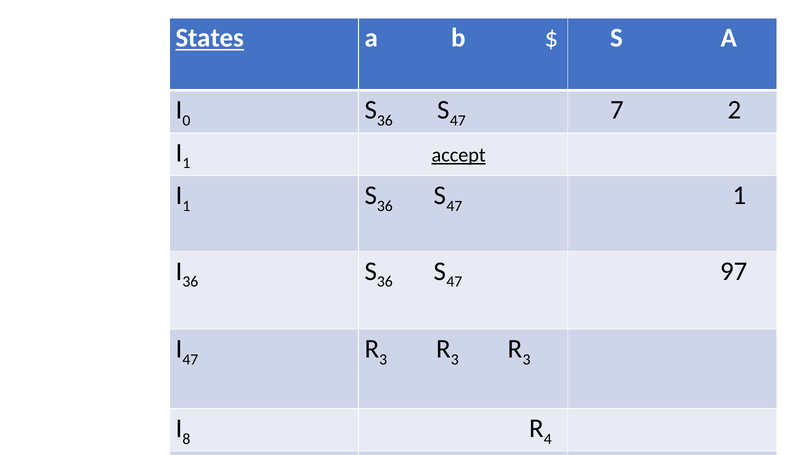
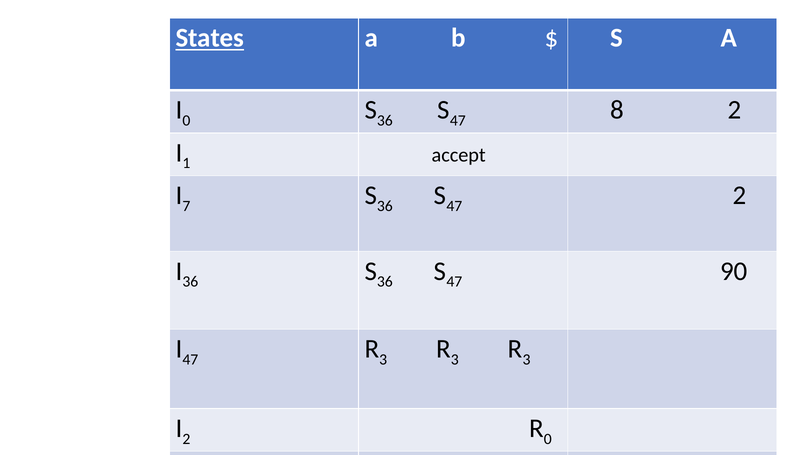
7: 7 -> 8
accept underline: present -> none
1 at (186, 206): 1 -> 7
1 at (739, 196): 1 -> 2
97: 97 -> 90
8 at (186, 439): 8 -> 2
4 at (548, 439): 4 -> 0
